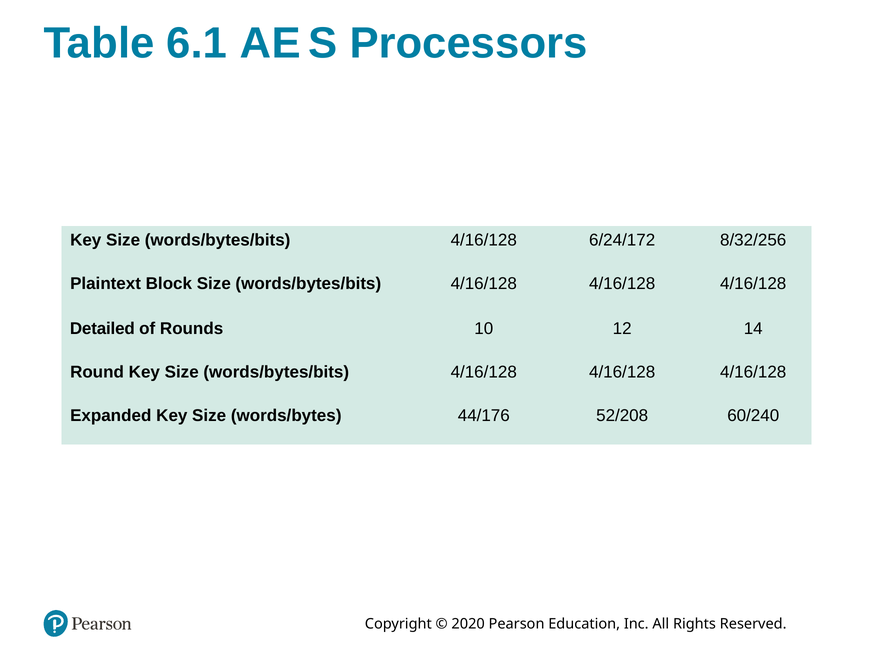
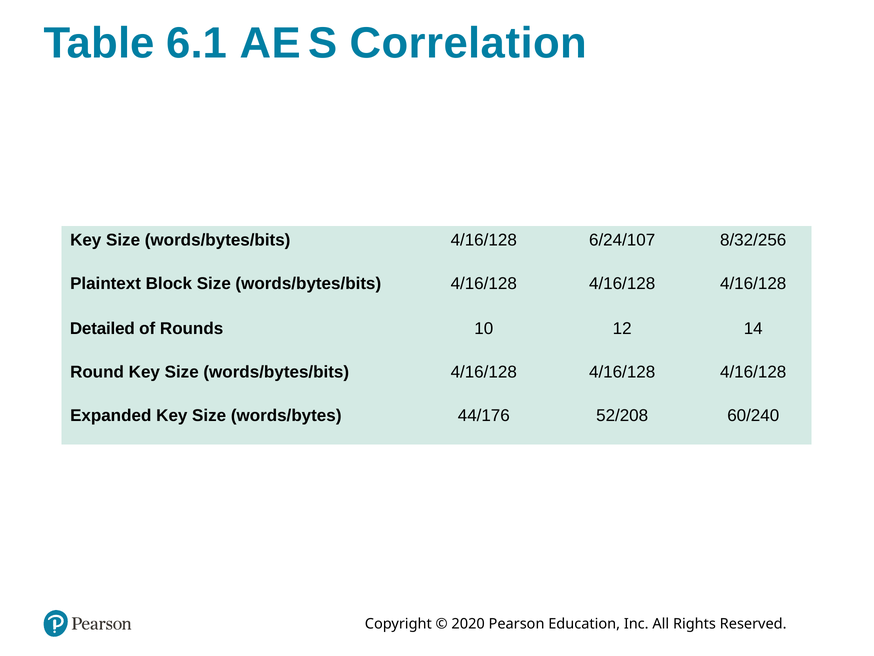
Processors: Processors -> Correlation
6/24/172: 6/24/172 -> 6/24/107
